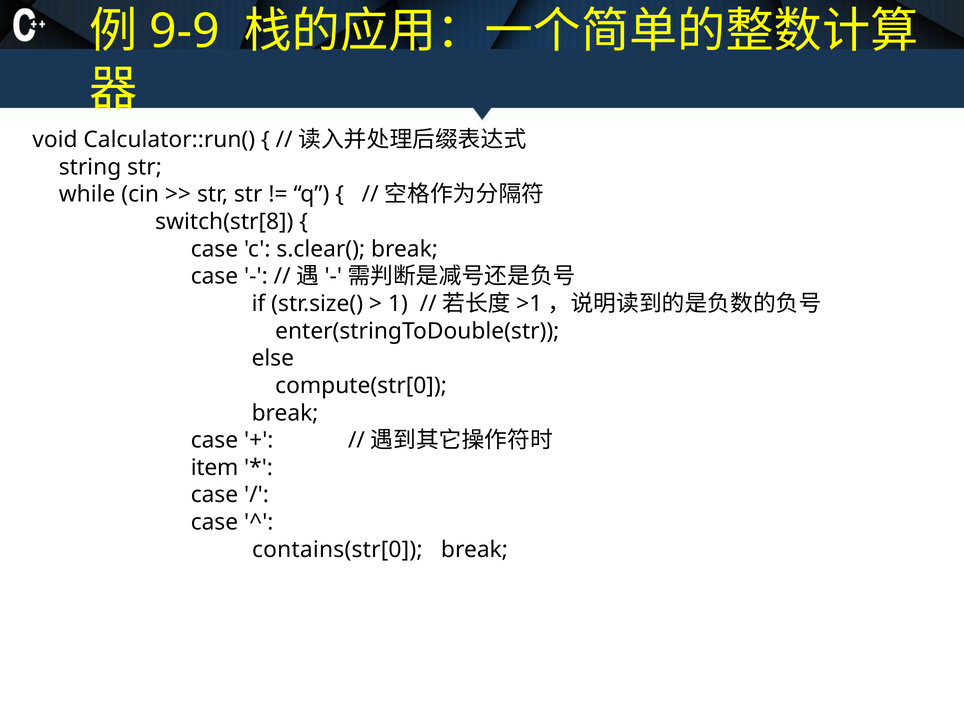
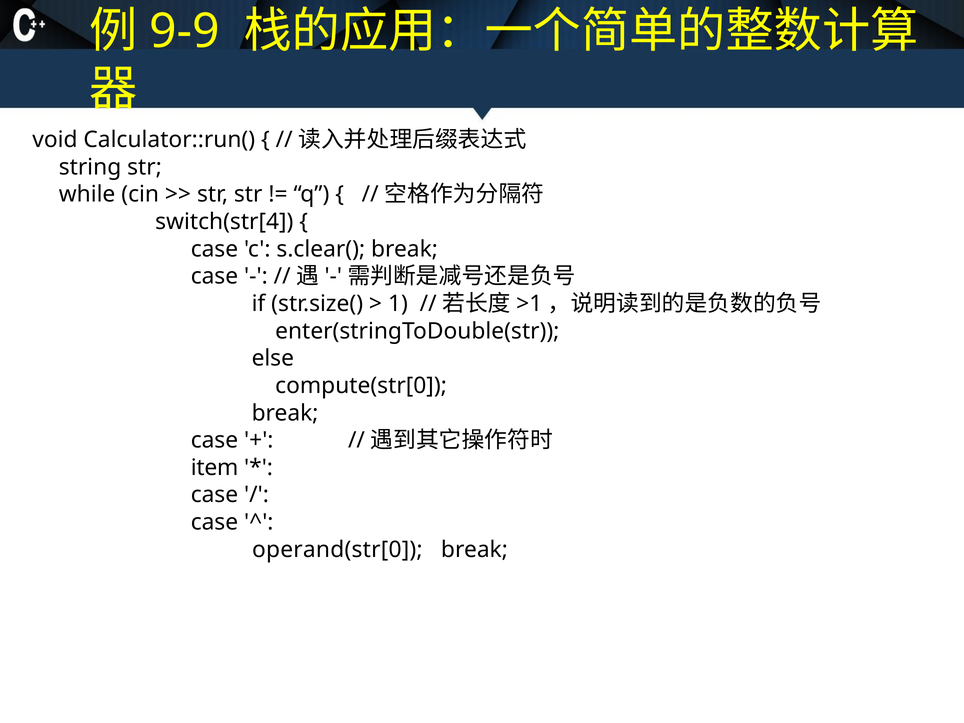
switch(str[8: switch(str[8 -> switch(str[4
contains(str[0: contains(str[0 -> operand(str[0
